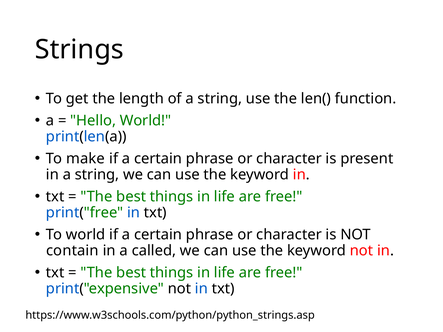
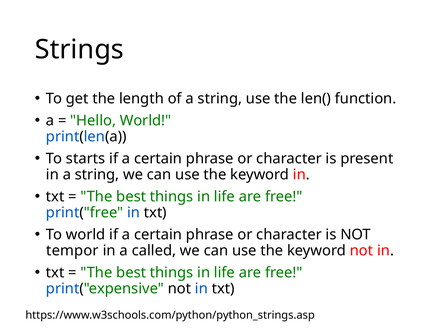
make: make -> starts
contain: contain -> tempor
